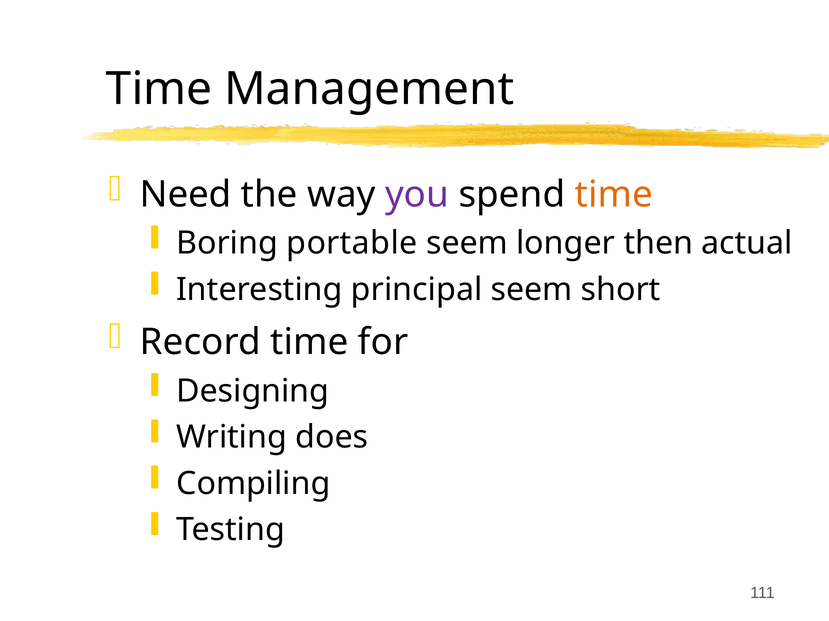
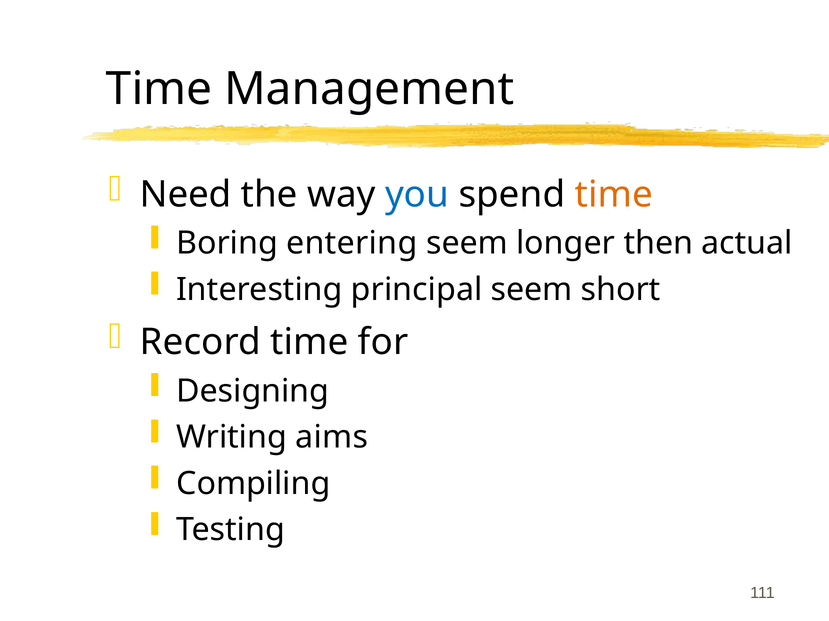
you colour: purple -> blue
portable: portable -> entering
does: does -> aims
